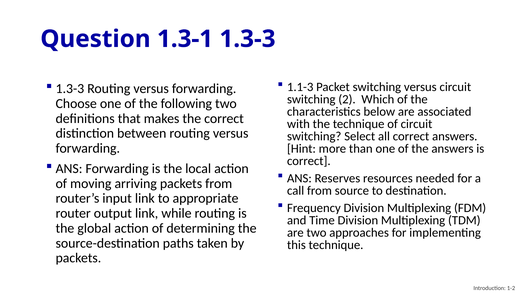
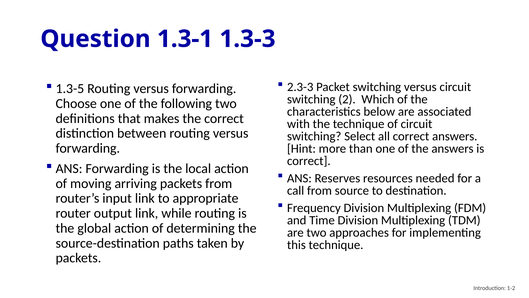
1.1-3: 1.1-3 -> 2.3-3
1.3-3 at (70, 89): 1.3-3 -> 1.3-5
